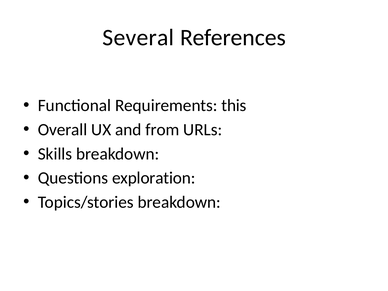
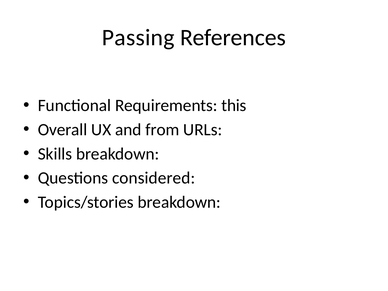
Several: Several -> Passing
exploration: exploration -> considered
